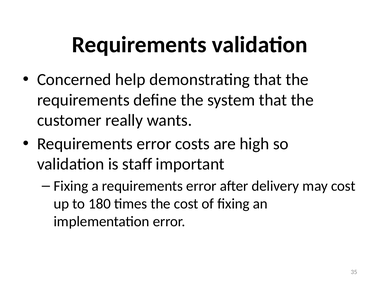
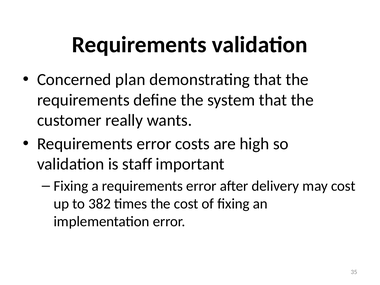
help: help -> plan
180: 180 -> 382
